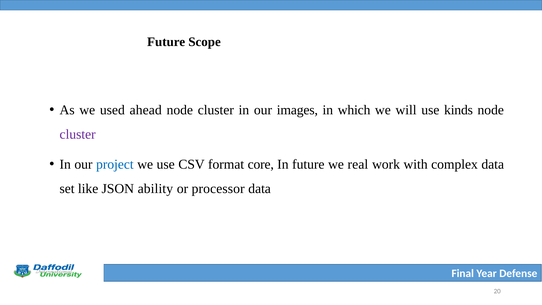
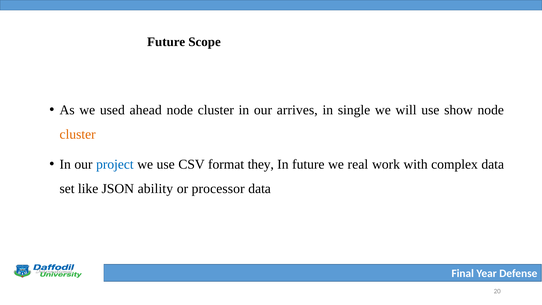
images: images -> arrives
which: which -> single
kinds: kinds -> show
cluster at (78, 134) colour: purple -> orange
core: core -> they
